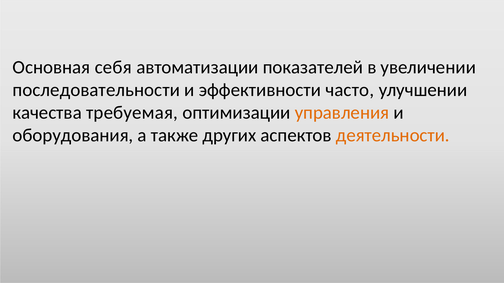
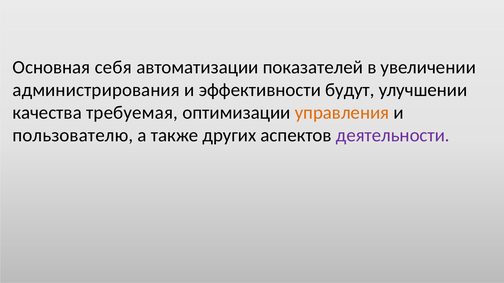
последовательности: последовательности -> администрирования
часто: часто -> будут
оборудования: оборудования -> пользователю
деятельности colour: orange -> purple
